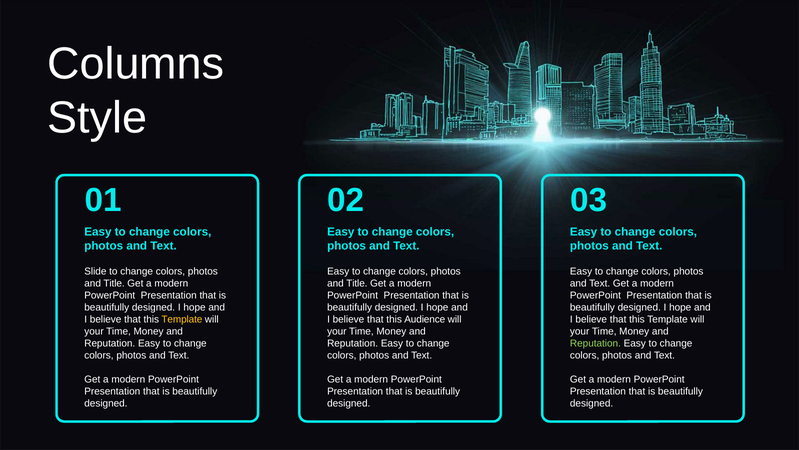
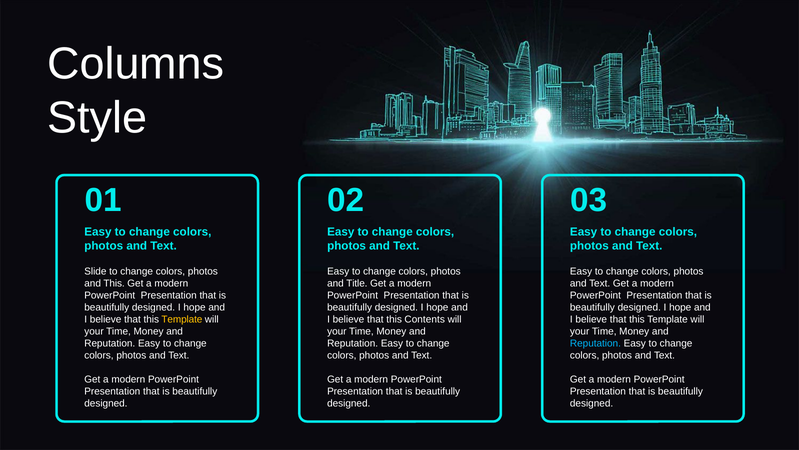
Title at (114, 283): Title -> This
Audience: Audience -> Contents
Reputation at (595, 343) colour: light green -> light blue
